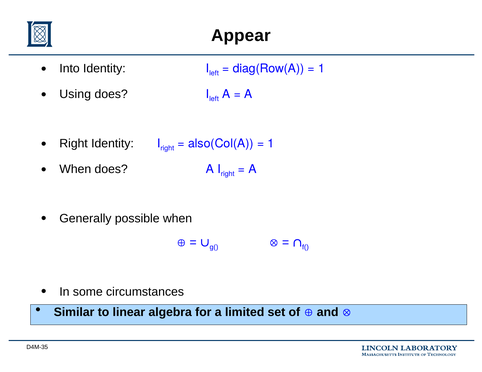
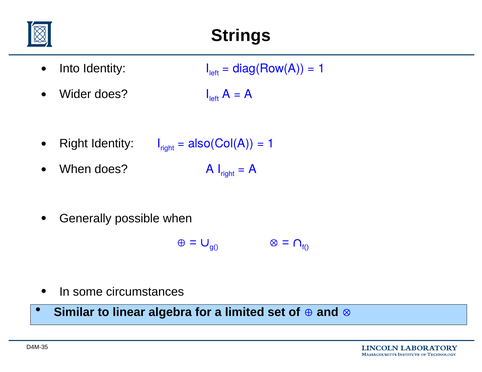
Appear: Appear -> Strings
Using: Using -> Wider
